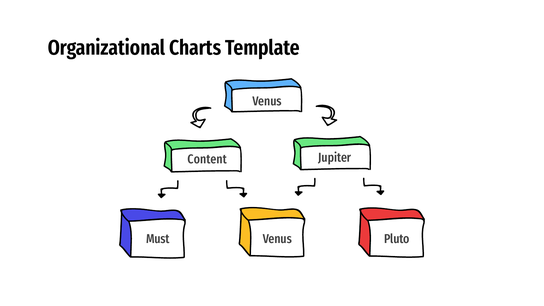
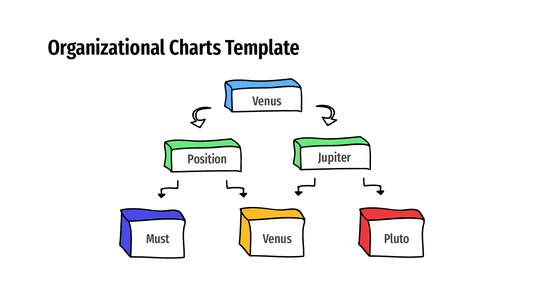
Content: Content -> Position
